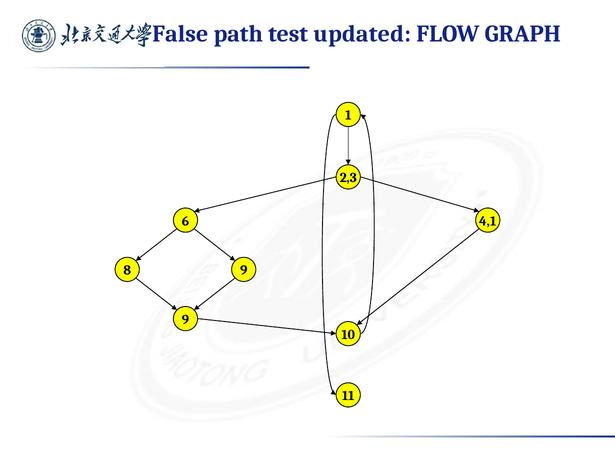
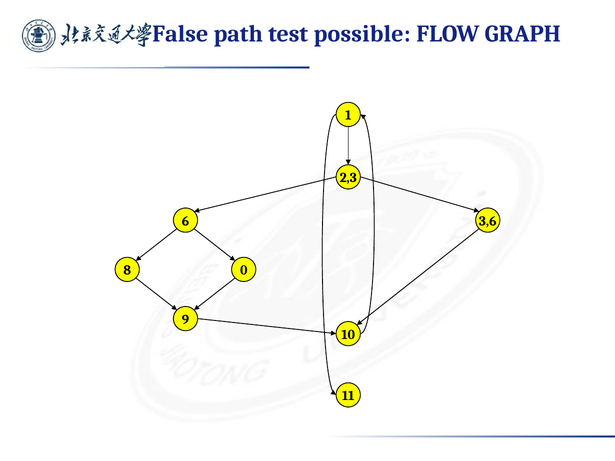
updated: updated -> possible
4,1: 4,1 -> 3,6
8 9: 9 -> 0
